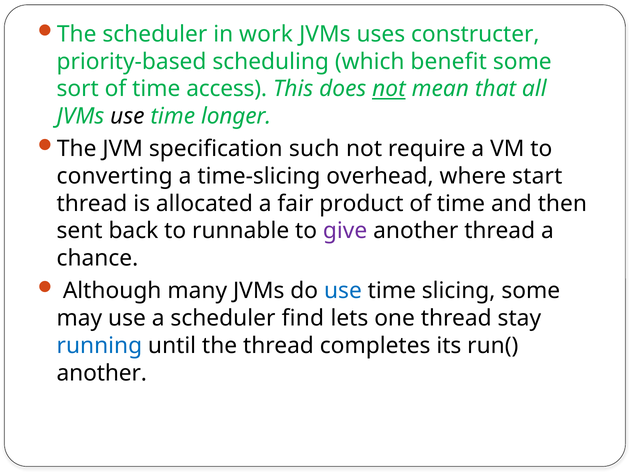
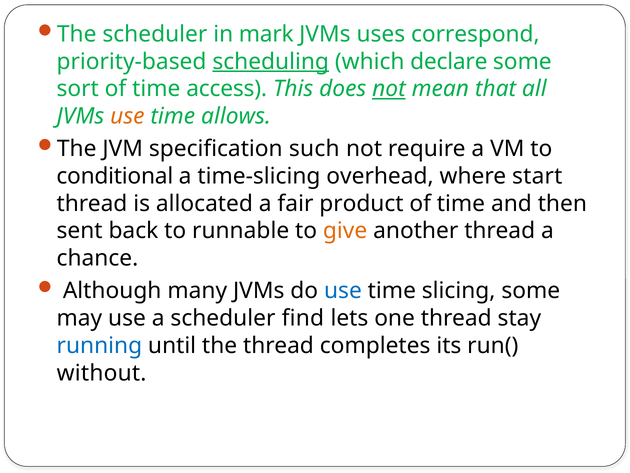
work: work -> mark
constructer: constructer -> correspond
scheduling underline: none -> present
benefit: benefit -> declare
use at (127, 116) colour: black -> orange
longer: longer -> allows
converting: converting -> conditional
give colour: purple -> orange
another at (102, 373): another -> without
